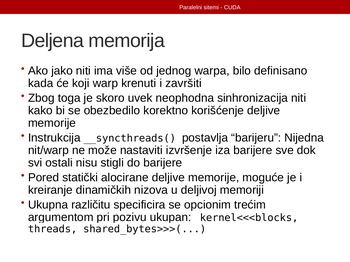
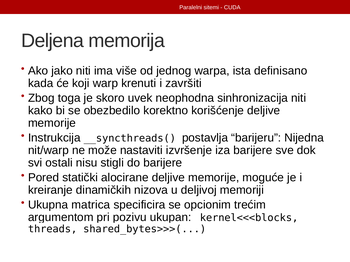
bilo: bilo -> ista
različitu: različitu -> matrica
